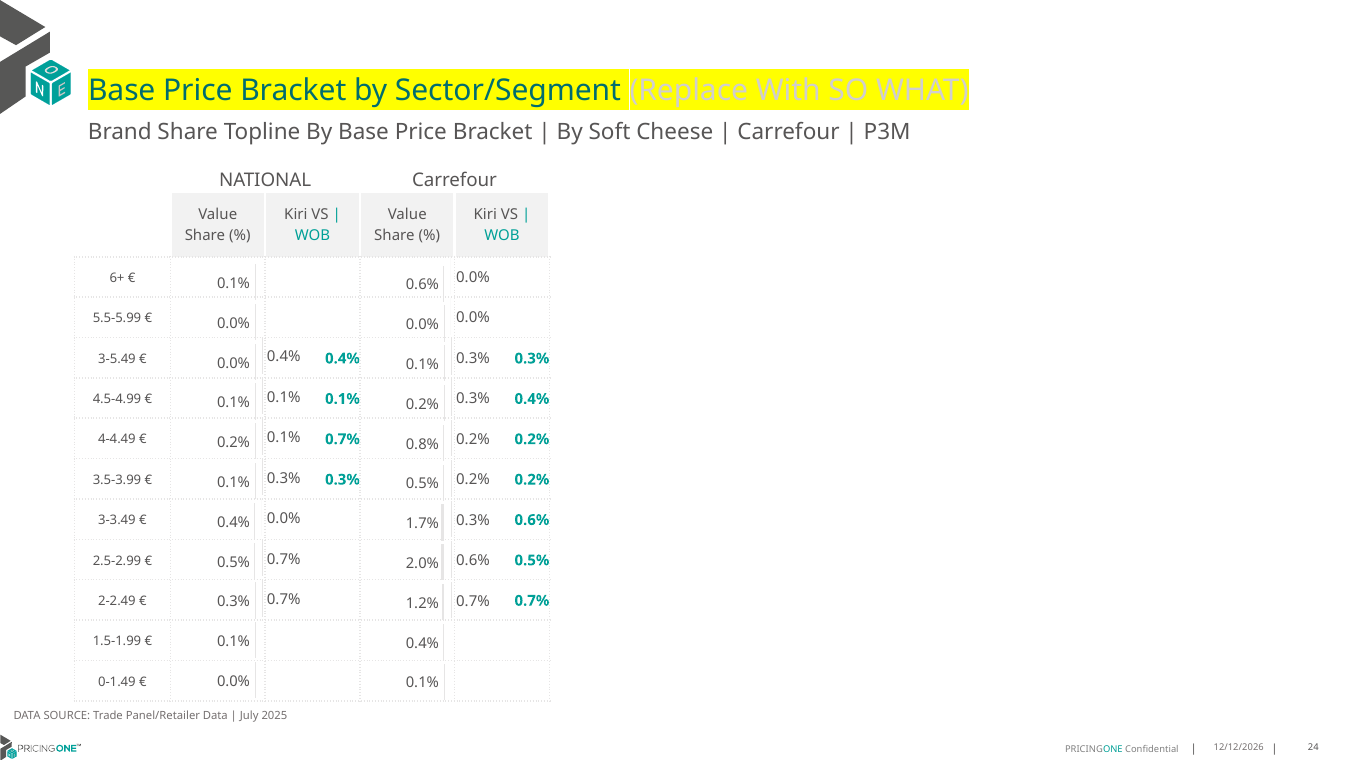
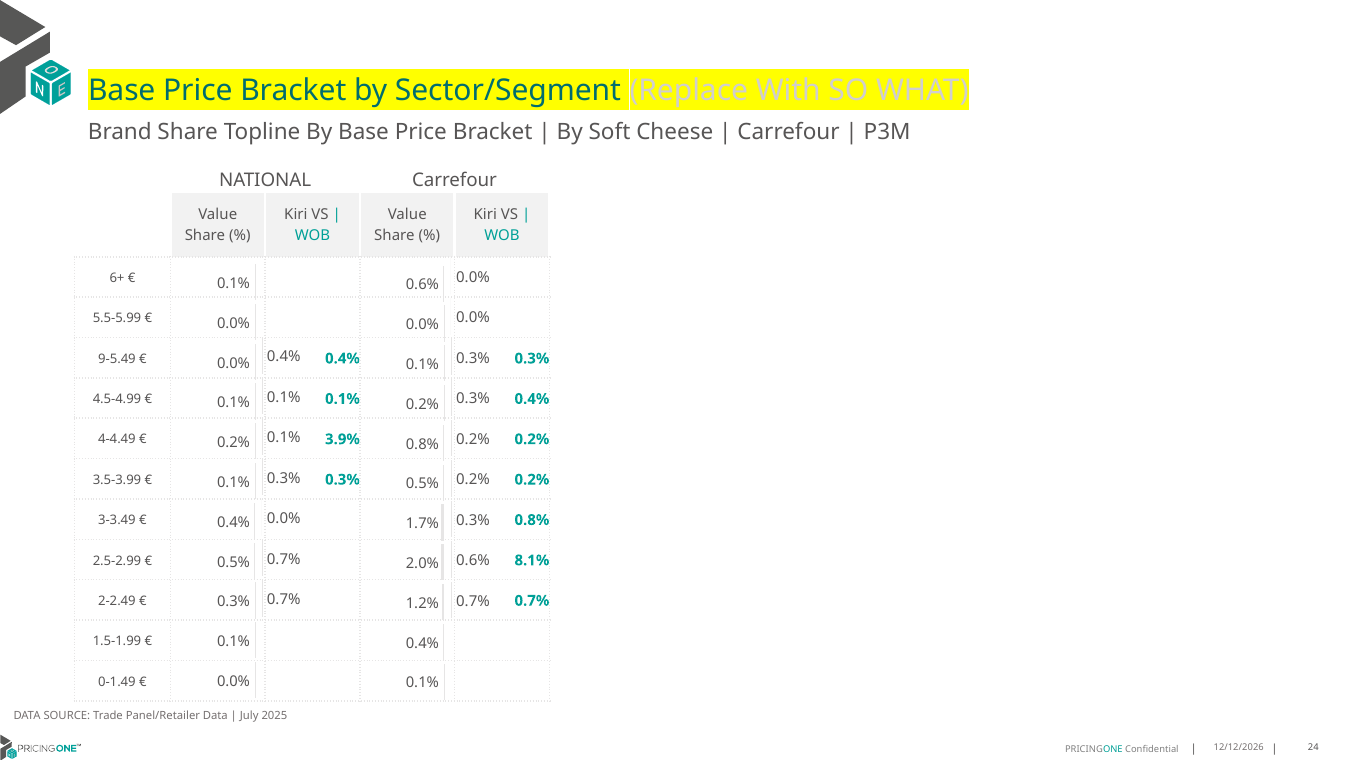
3-5.49: 3-5.49 -> 9-5.49
0.7% at (342, 440): 0.7% -> 3.9%
0.6% at (532, 520): 0.6% -> 0.8%
0.5% at (532, 561): 0.5% -> 8.1%
